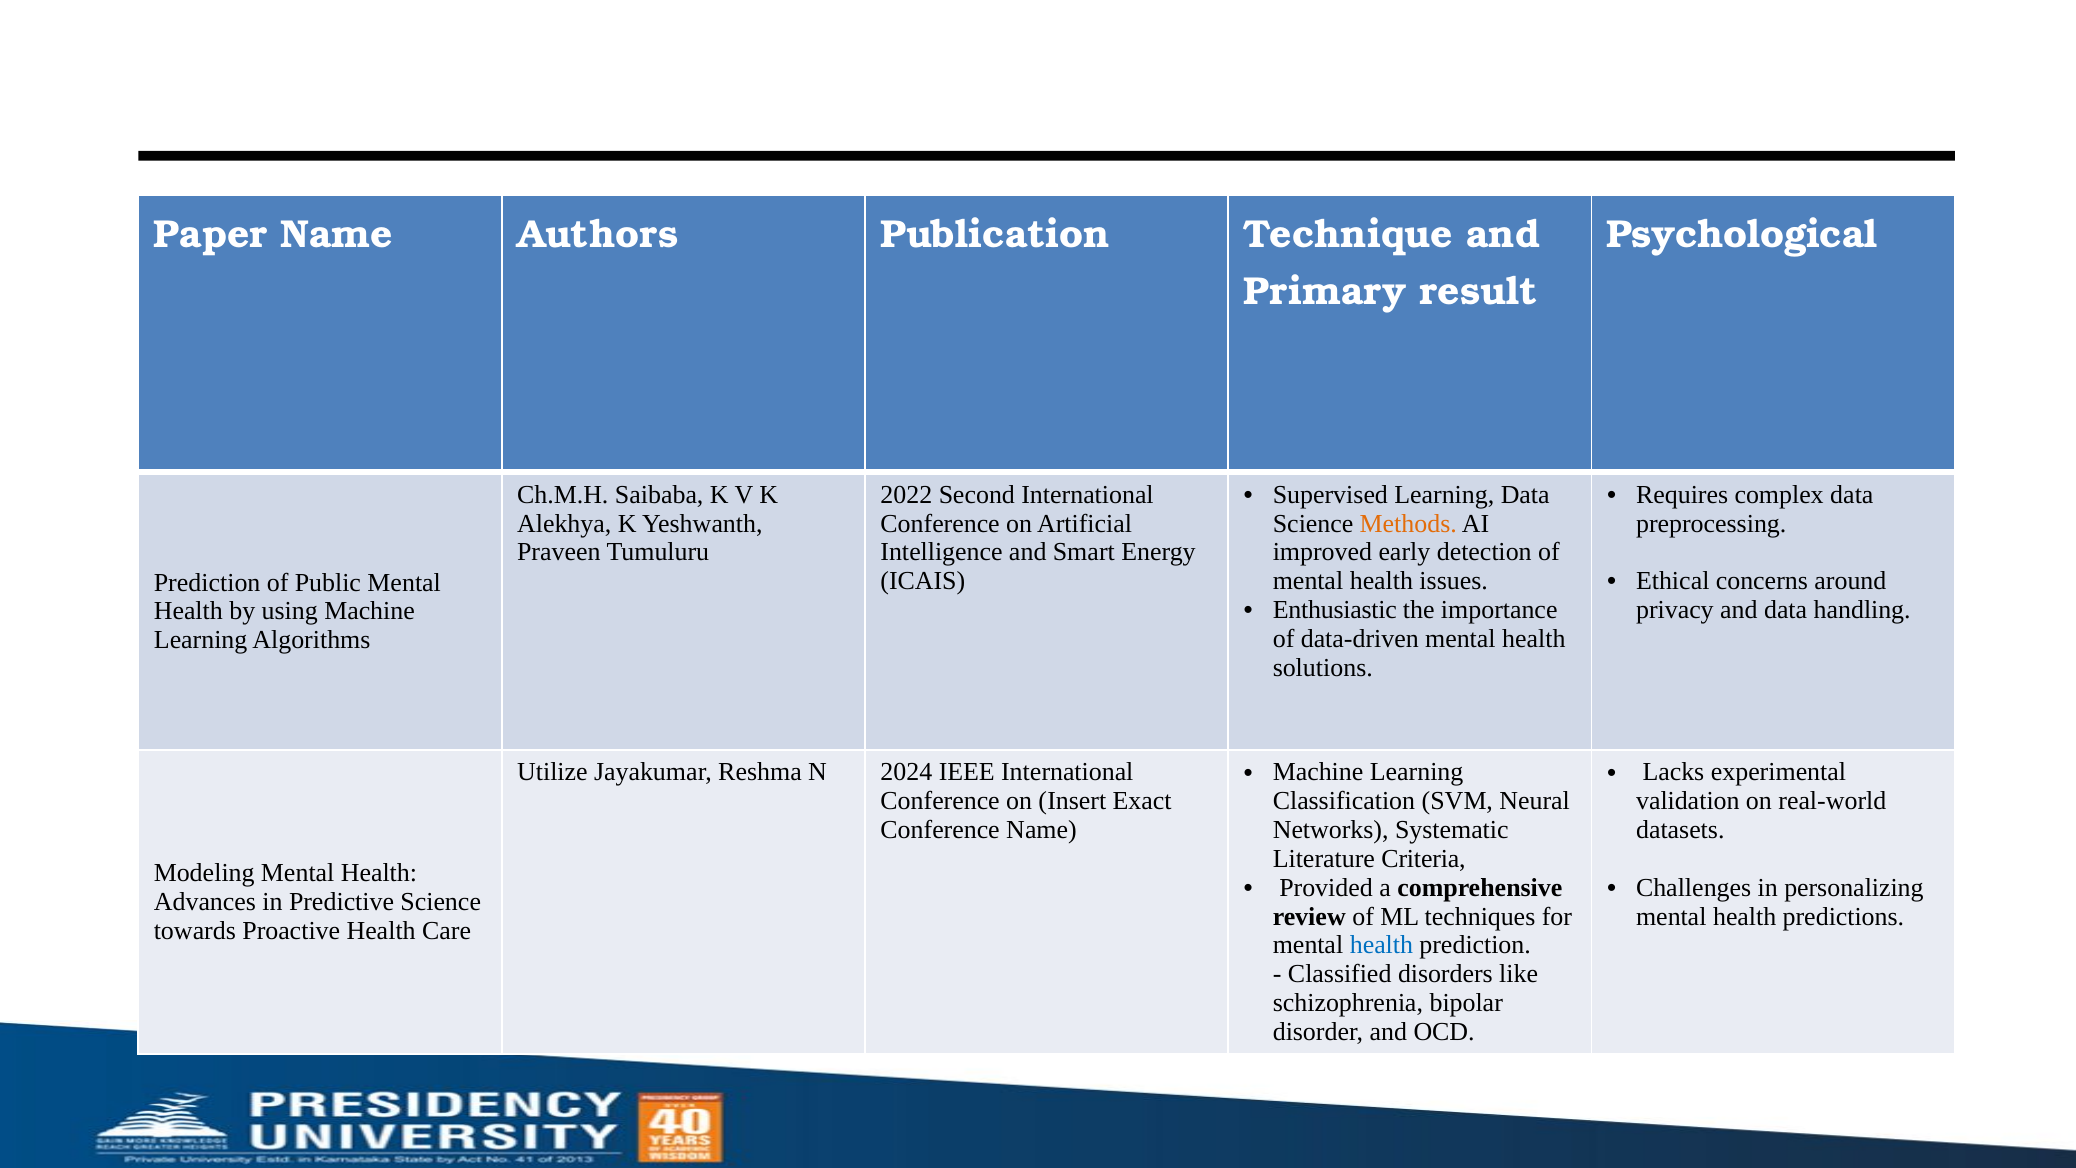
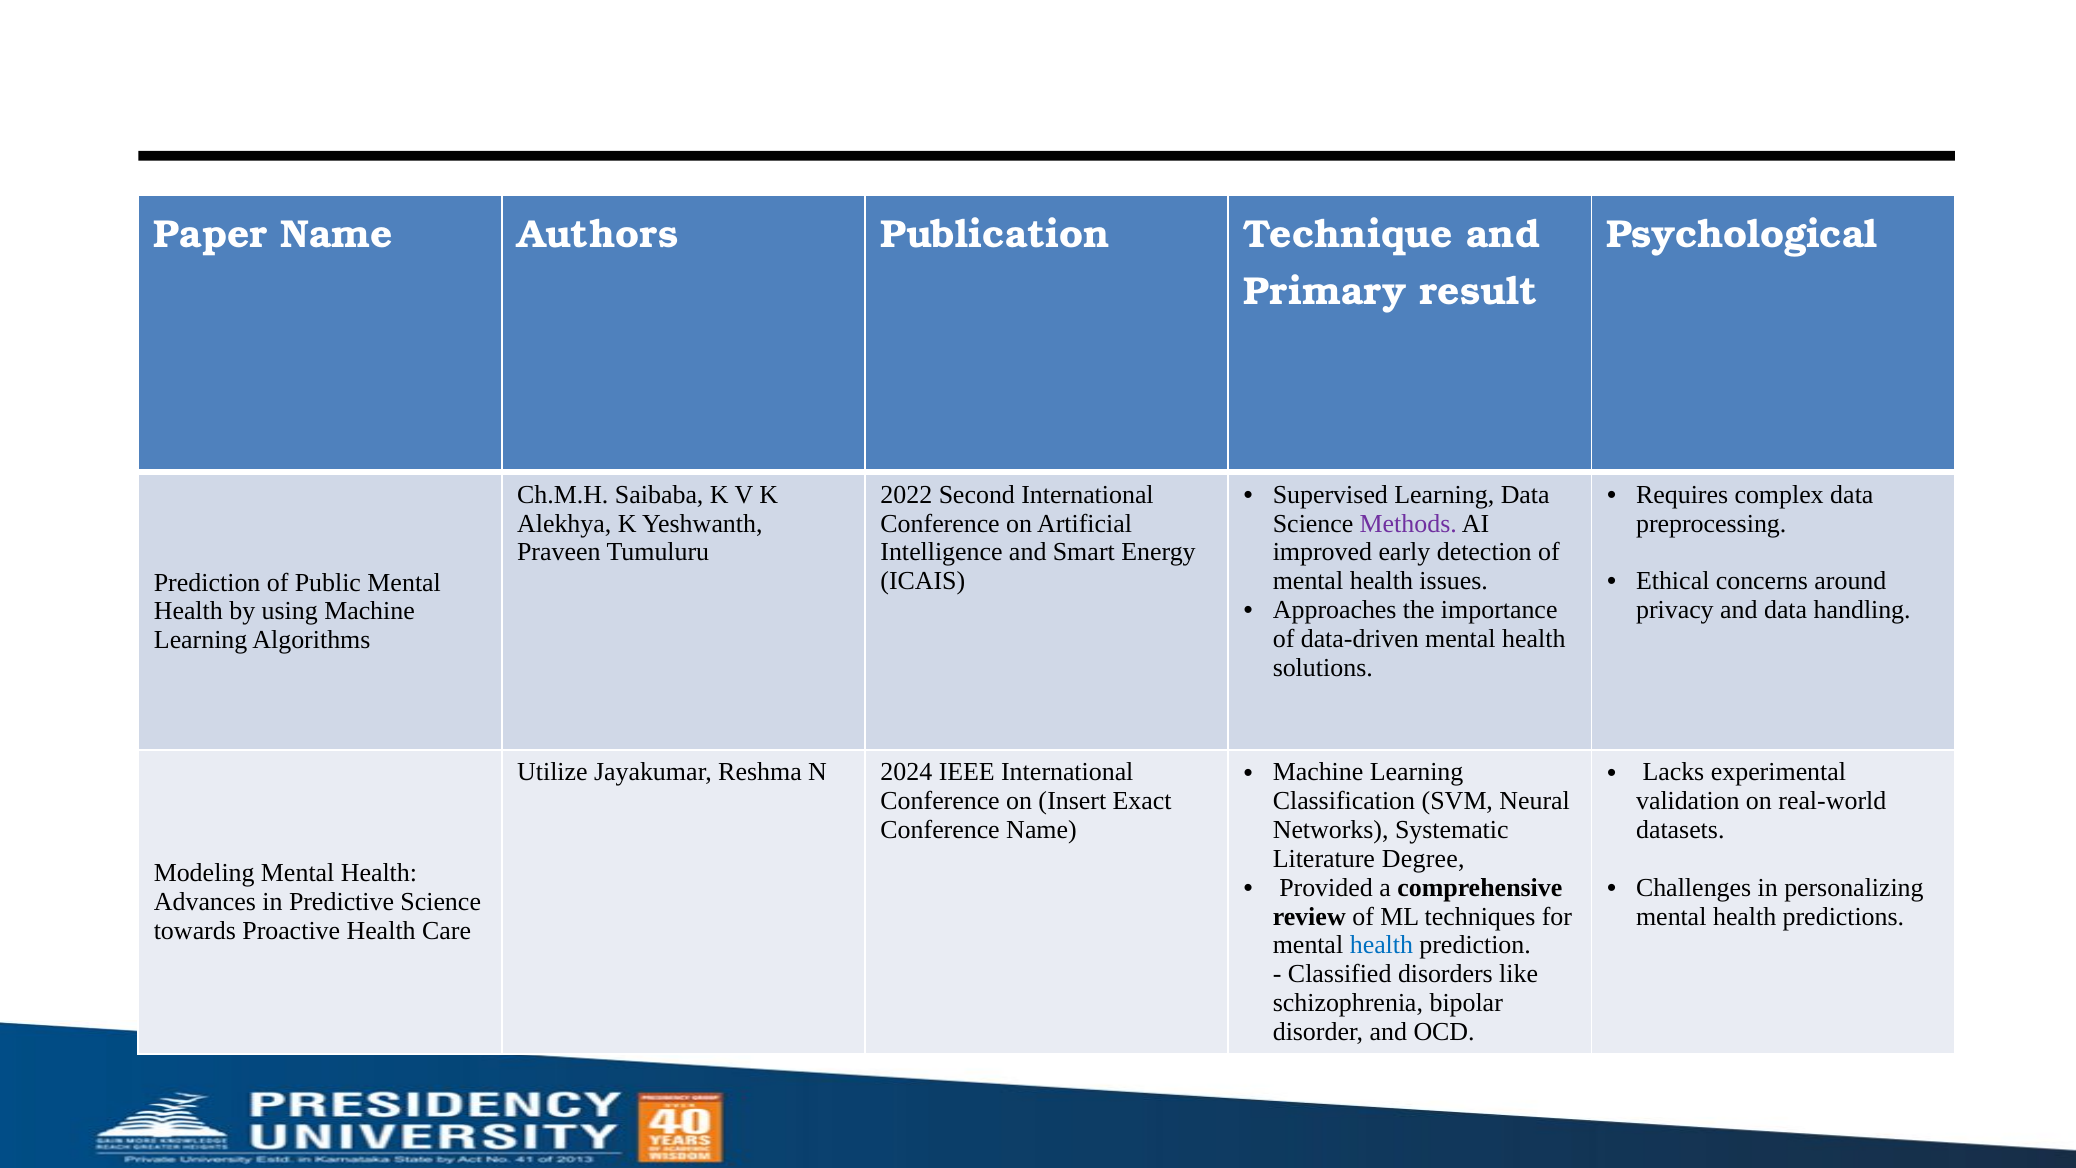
Methods colour: orange -> purple
Enthusiastic: Enthusiastic -> Approaches
Criteria: Criteria -> Degree
